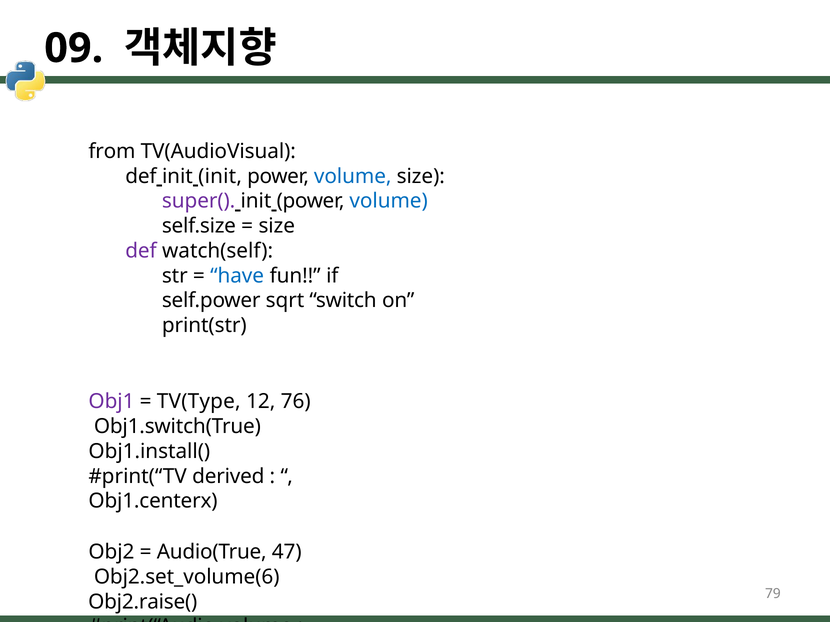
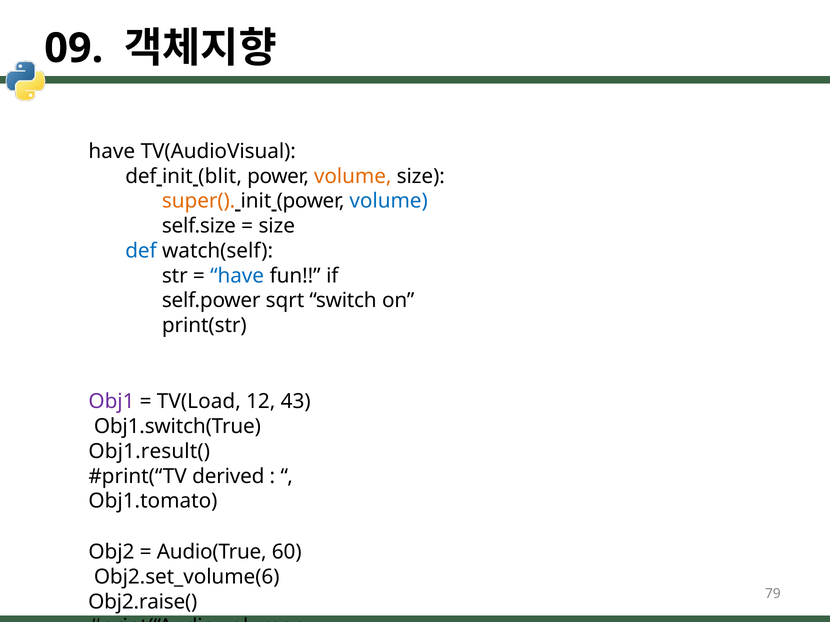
from at (112, 151): from -> have
init init: init -> blit
volume at (353, 176) colour: blue -> orange
super( colour: purple -> orange
def at (141, 251) colour: purple -> blue
TV(Type: TV(Type -> TV(Load
76: 76 -> 43
Obj1.install(: Obj1.install( -> Obj1.result(
Obj1.centerx: Obj1.centerx -> Obj1.tomato
47: 47 -> 60
